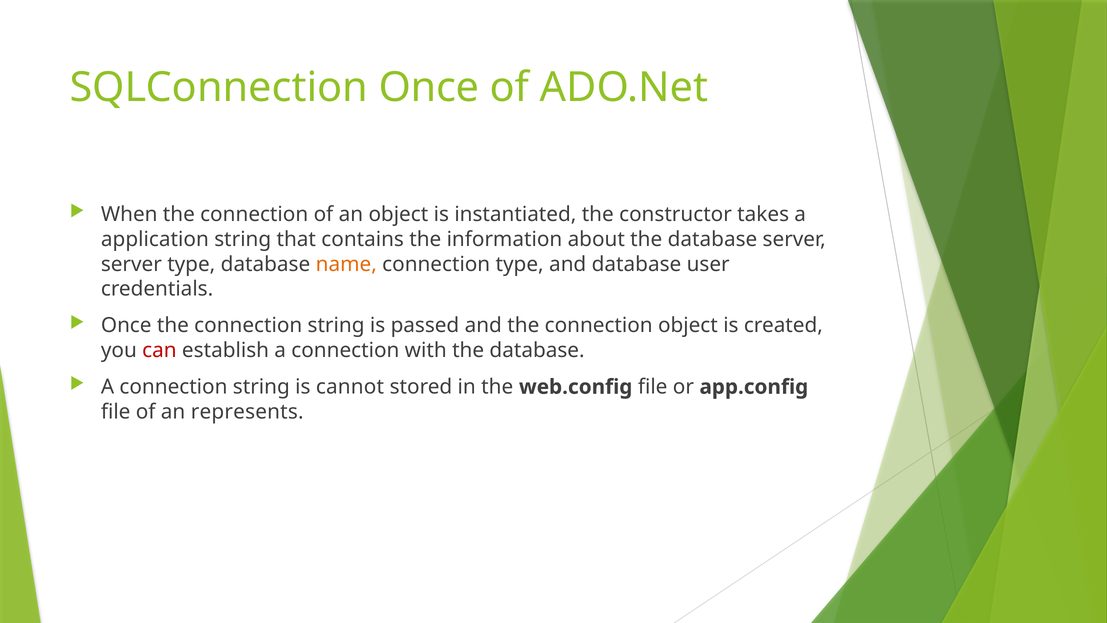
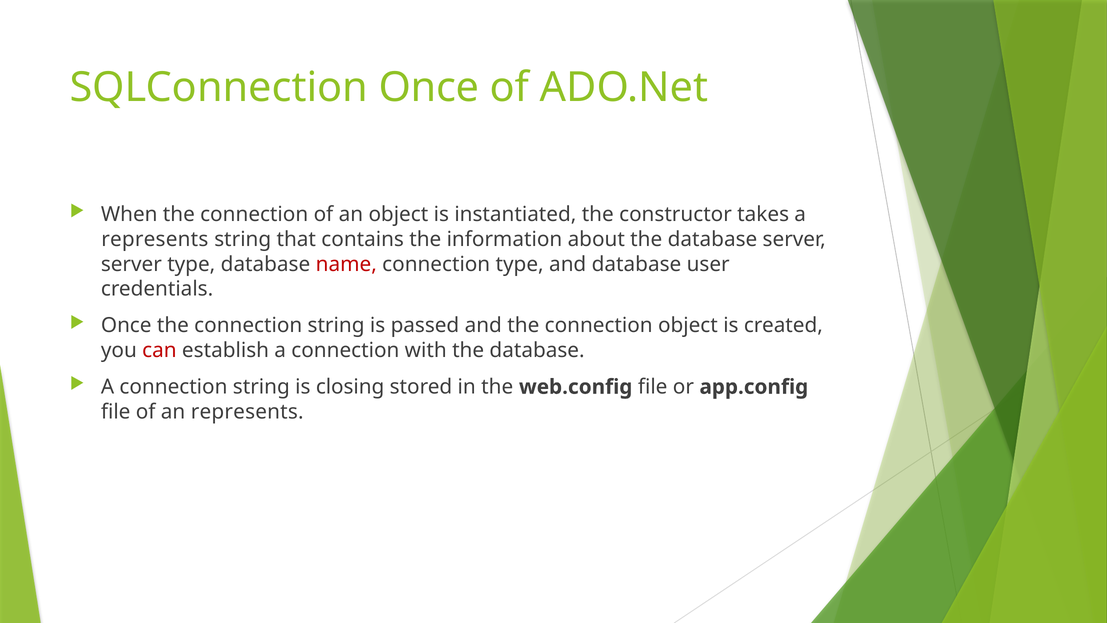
application at (155, 239): application -> represents
name colour: orange -> red
cannot: cannot -> closing
